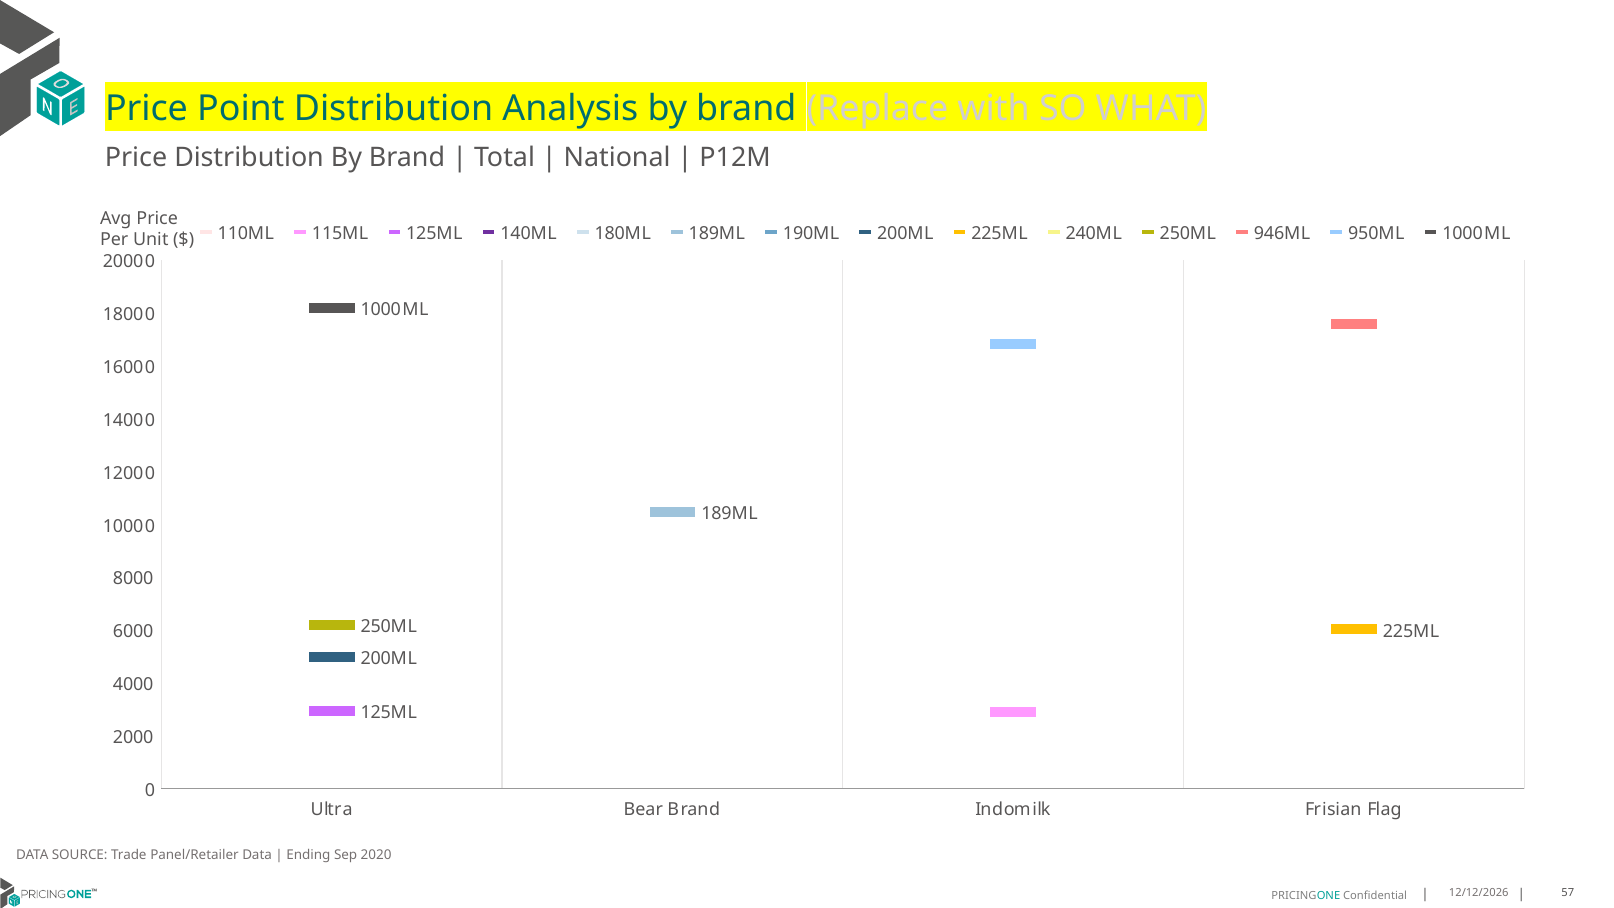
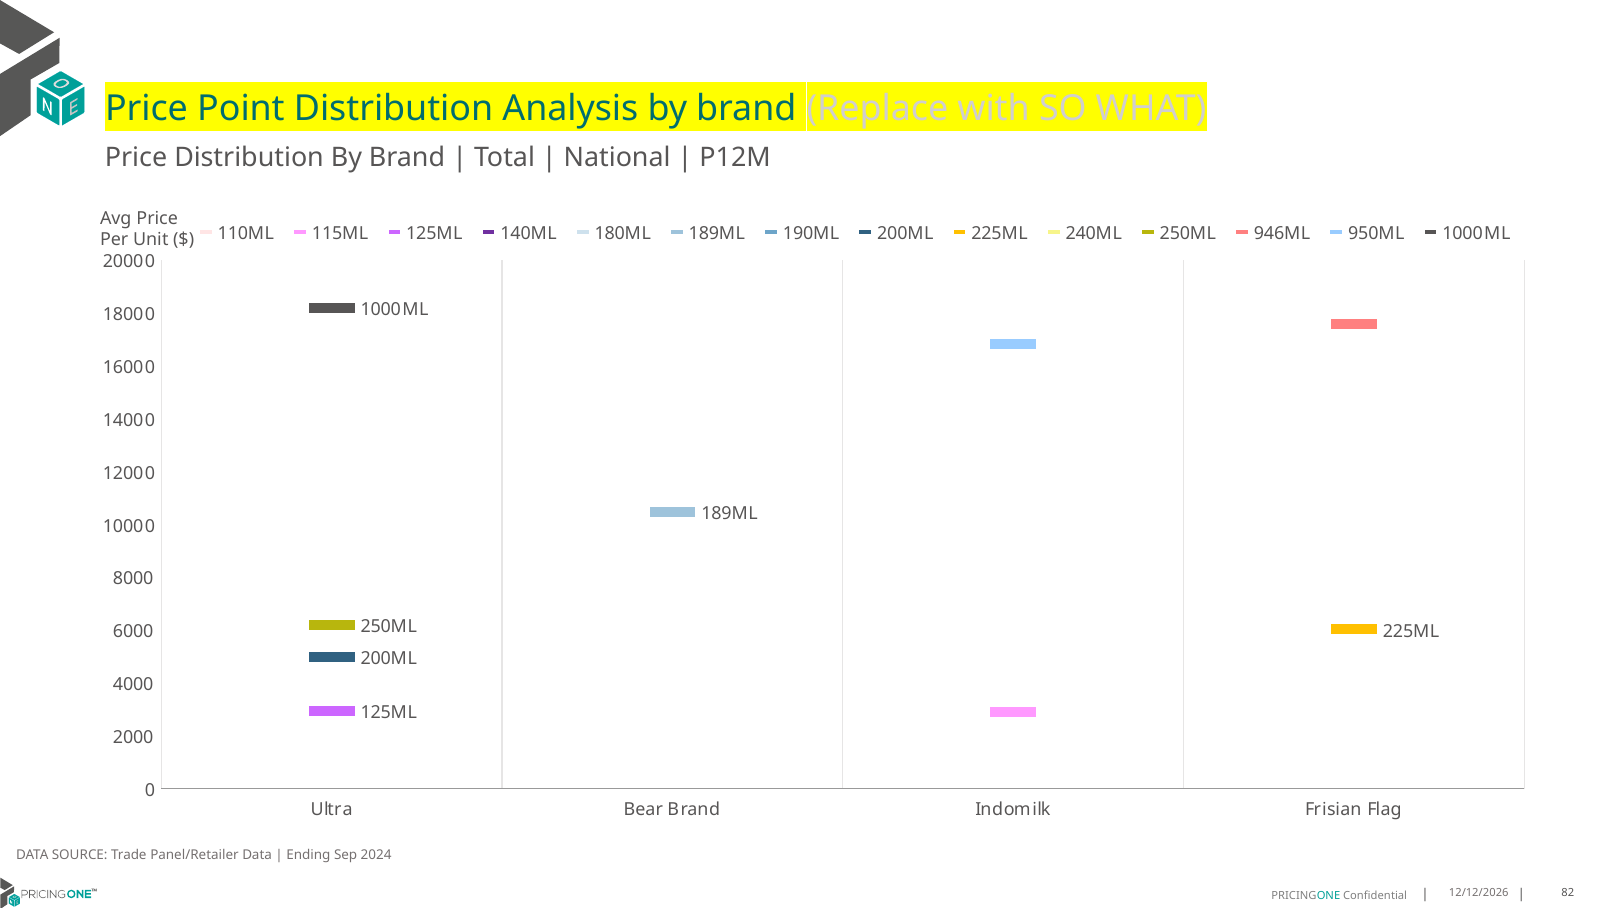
2020: 2020 -> 2024
57: 57 -> 82
